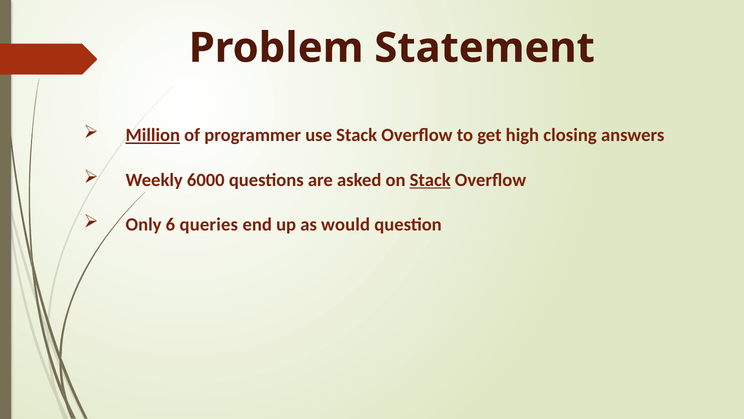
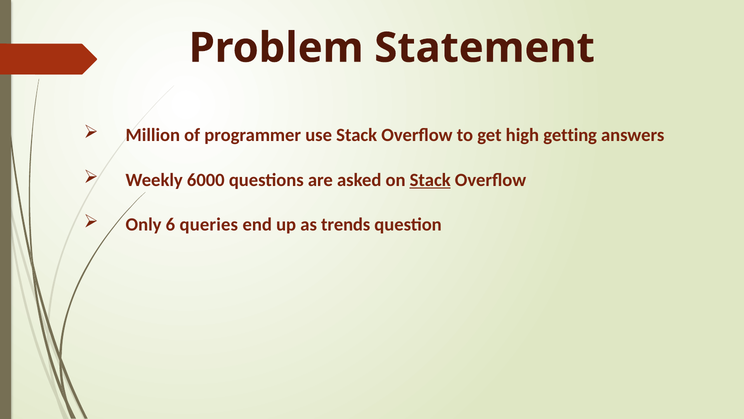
Million underline: present -> none
closing: closing -> getting
would: would -> trends
